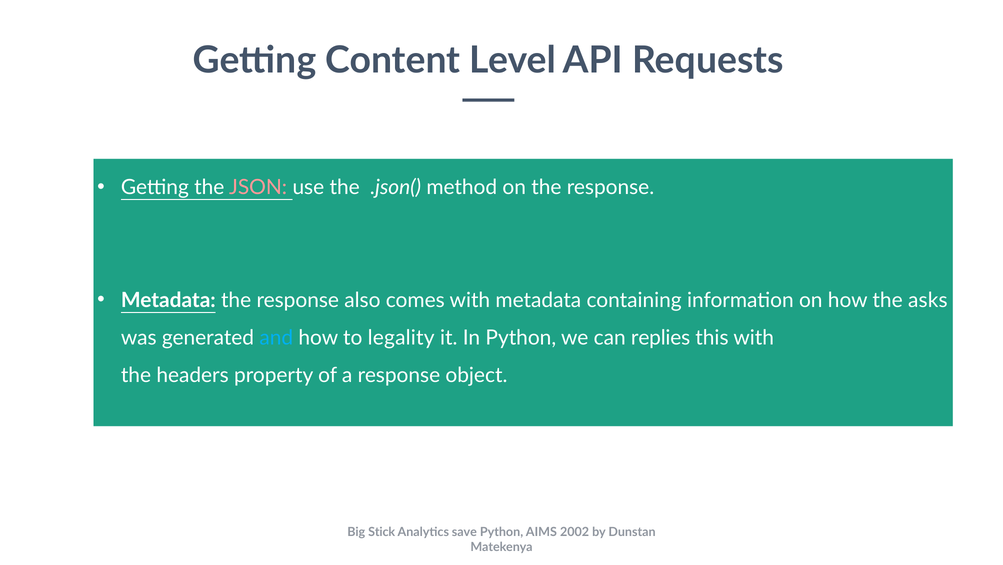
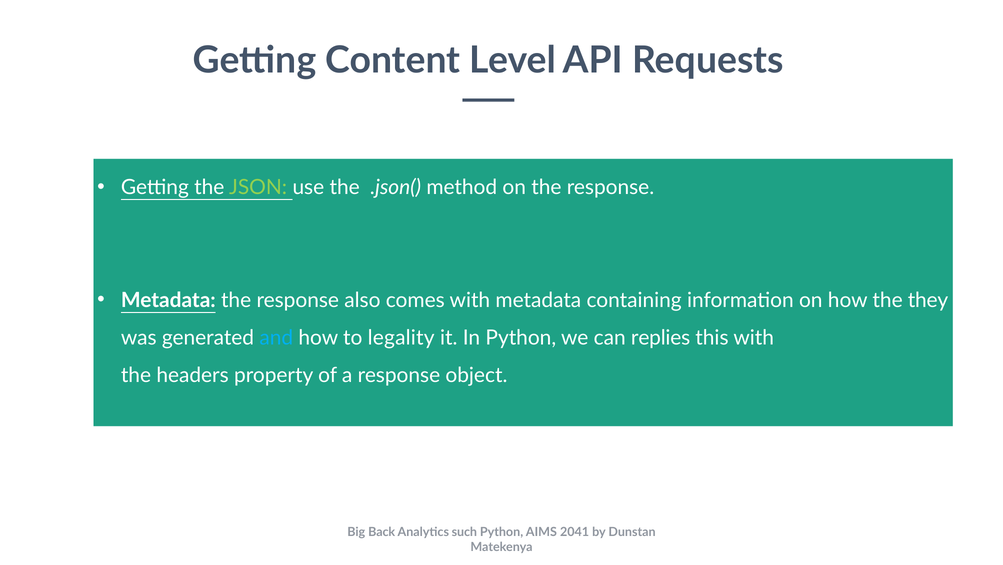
JSON colour: pink -> light green
asks: asks -> they
Stick: Stick -> Back
save: save -> such
2002: 2002 -> 2041
